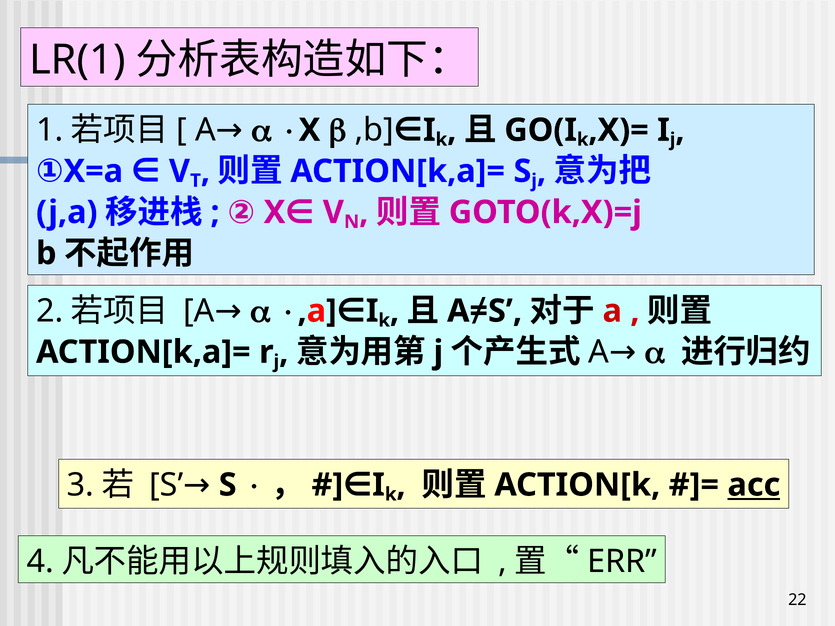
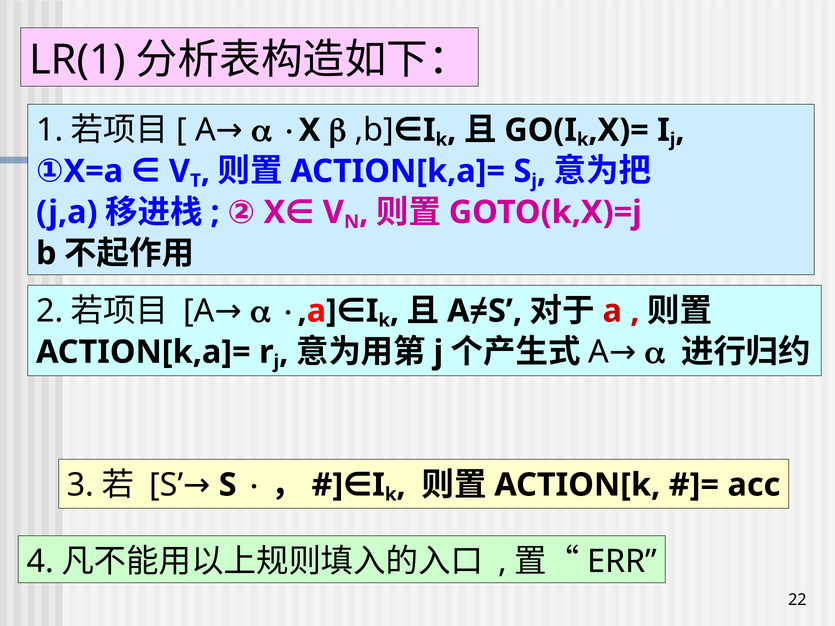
acc underline: present -> none
